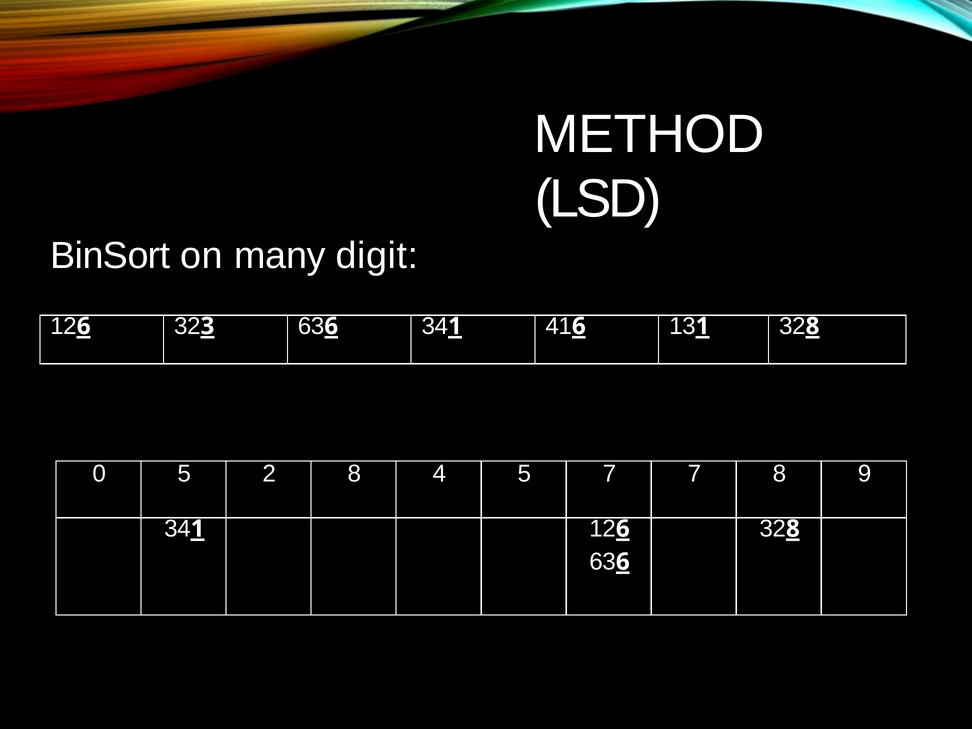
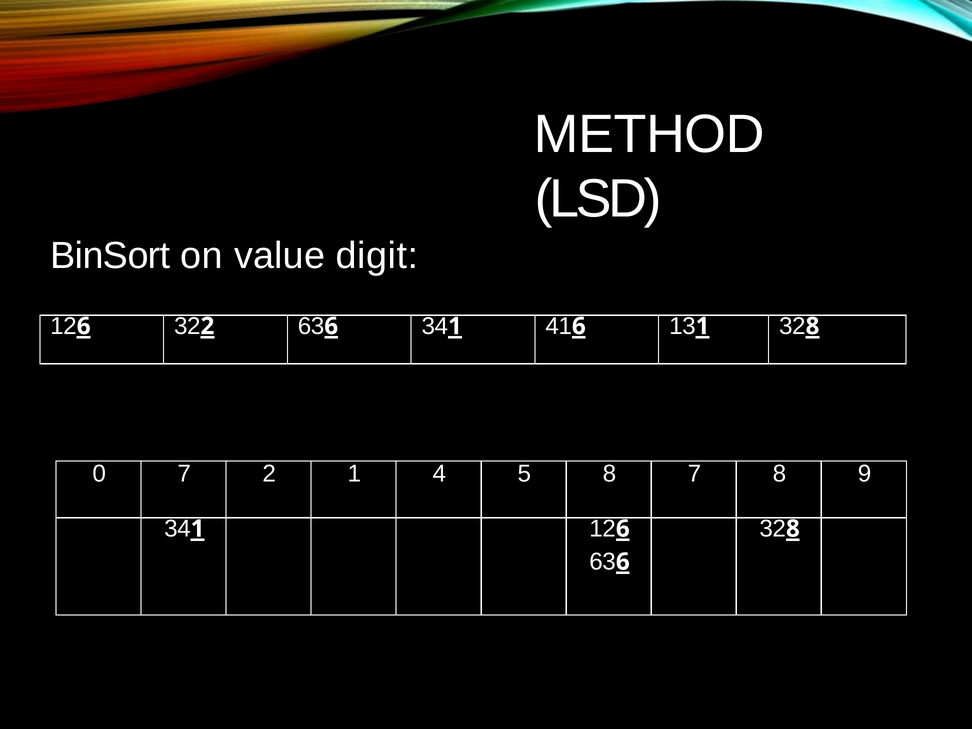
many: many -> value
3 at (207, 326): 3 -> 2
0 5: 5 -> 7
2 8: 8 -> 1
5 7: 7 -> 8
